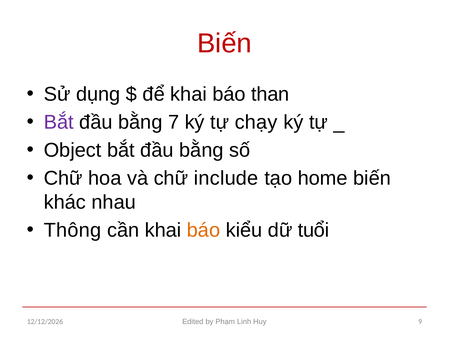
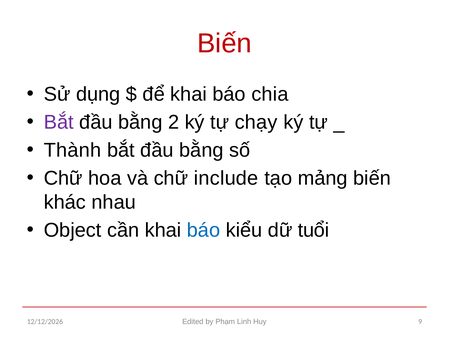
than: than -> chia
7: 7 -> 2
Object: Object -> Thành
home: home -> mảng
Thông: Thông -> Object
báo at (204, 230) colour: orange -> blue
